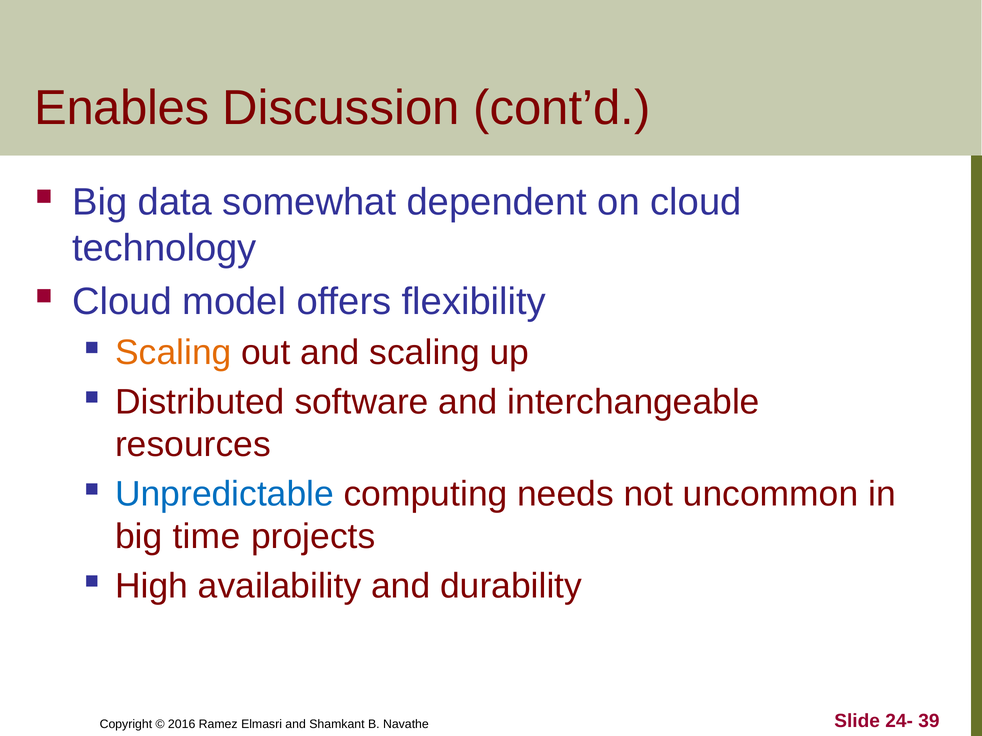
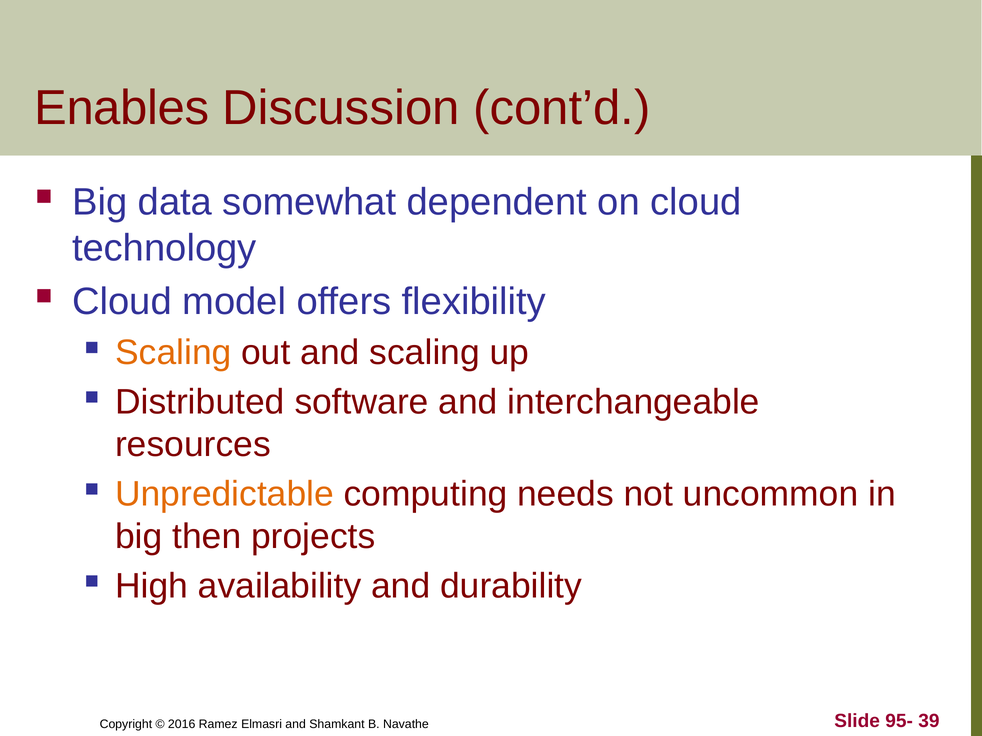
Unpredictable colour: blue -> orange
time: time -> then
24-: 24- -> 95-
